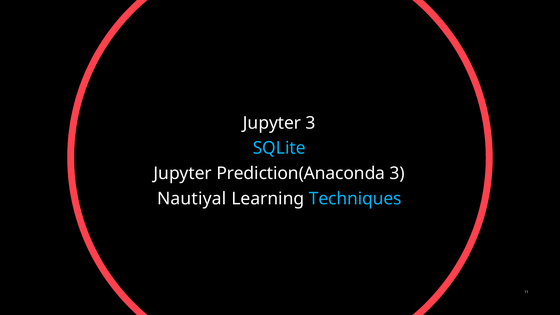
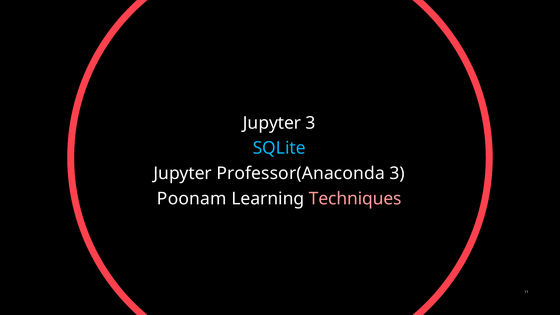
Prediction(Anaconda: Prediction(Anaconda -> Professor(Anaconda
Nautiyal: Nautiyal -> Poonam
Techniques colour: light blue -> pink
